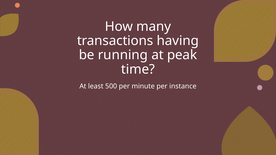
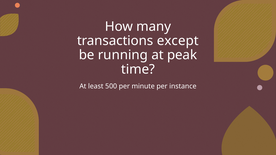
having: having -> except
